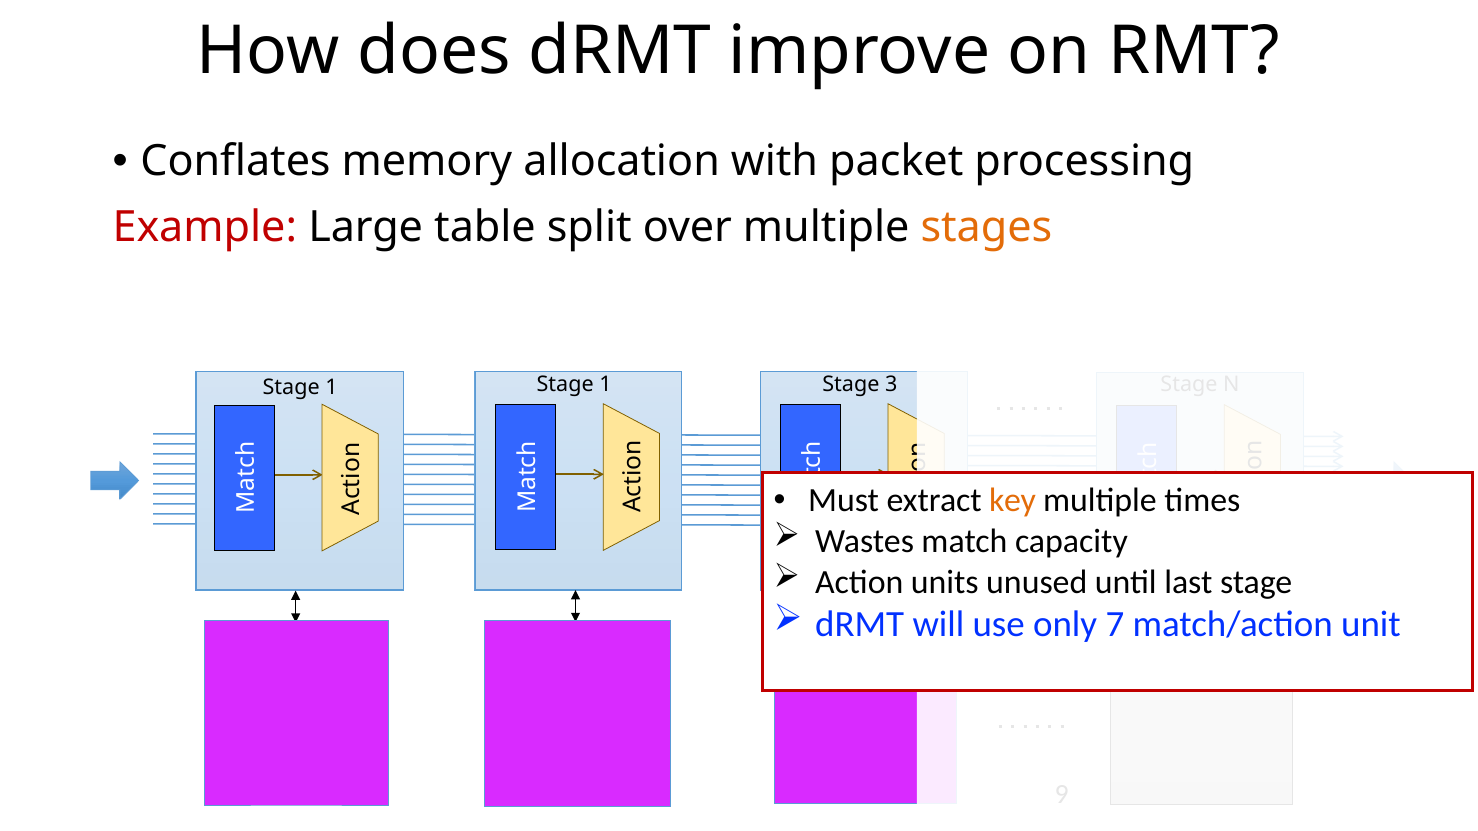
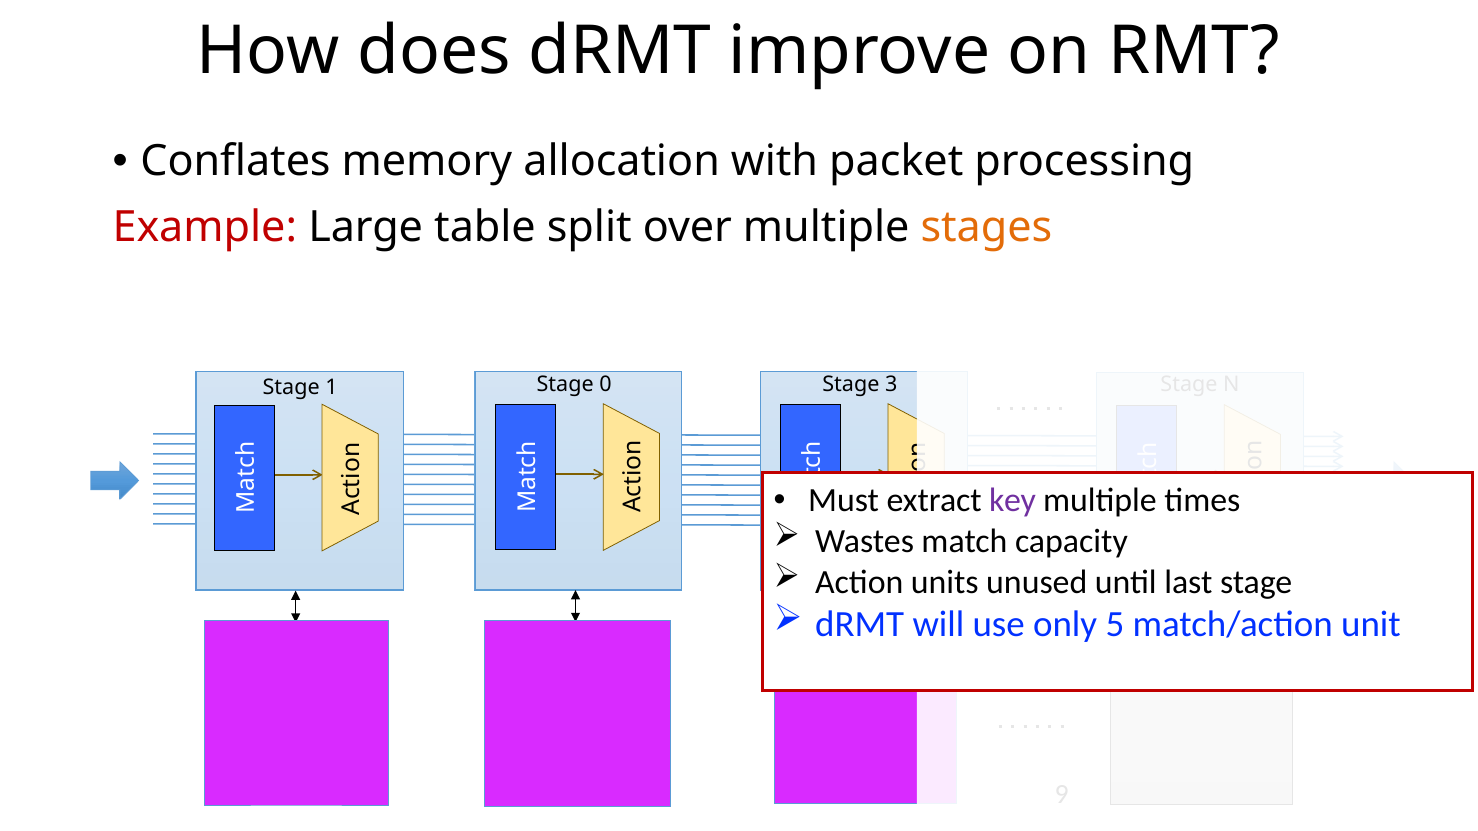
1 Stage 1: 1 -> 0
key colour: orange -> purple
7: 7 -> 5
